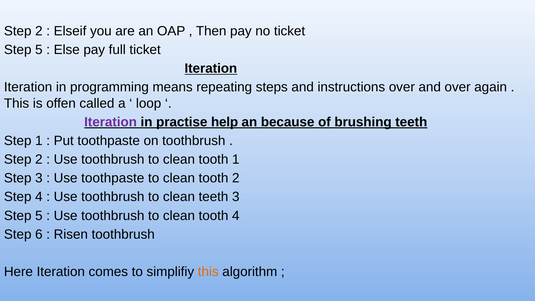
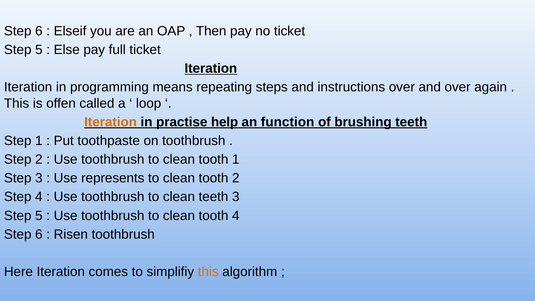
2 at (39, 31): 2 -> 6
Iteration at (111, 122) colour: purple -> orange
because: because -> function
Use toothpaste: toothpaste -> represents
